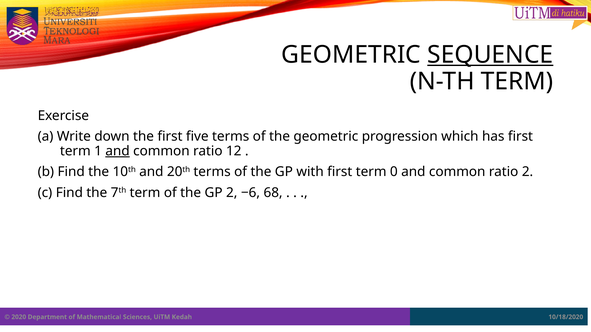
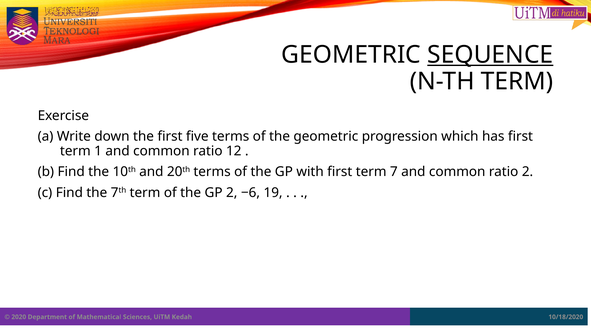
and at (118, 151) underline: present -> none
0: 0 -> 7
68: 68 -> 19
